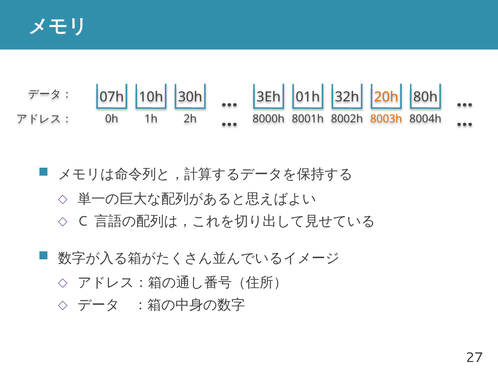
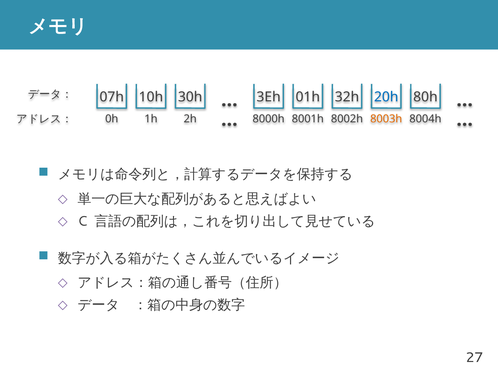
20h colour: orange -> blue
